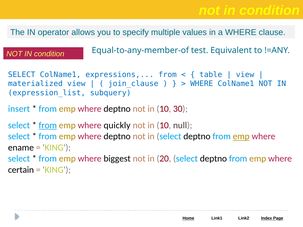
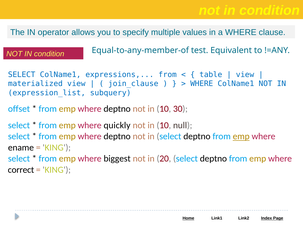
insert: insert -> offset
from at (48, 125) underline: present -> none
certain: certain -> correct
